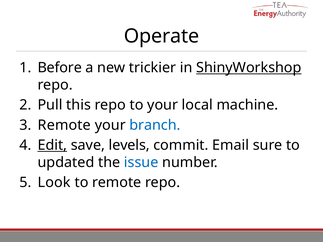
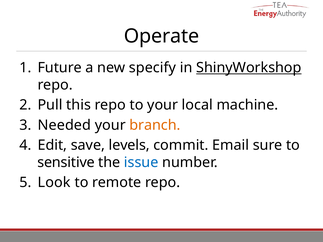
Before: Before -> Future
trickier: trickier -> specify
Remote at (64, 125): Remote -> Needed
branch colour: blue -> orange
Edit underline: present -> none
updated: updated -> sensitive
